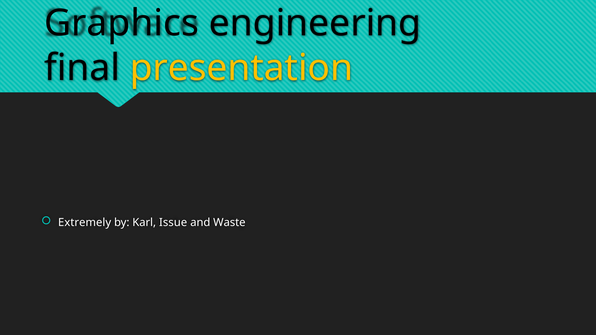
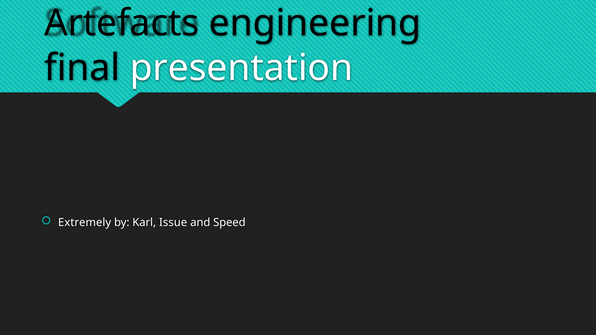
Graphics: Graphics -> Artefacts
presentation colour: yellow -> white
Waste: Waste -> Speed
